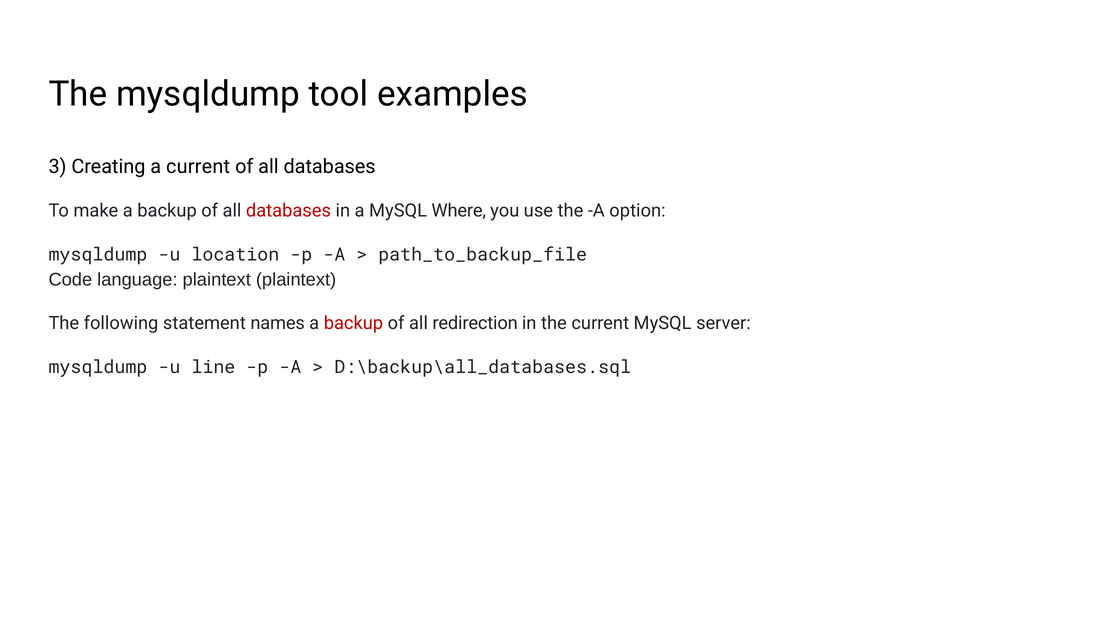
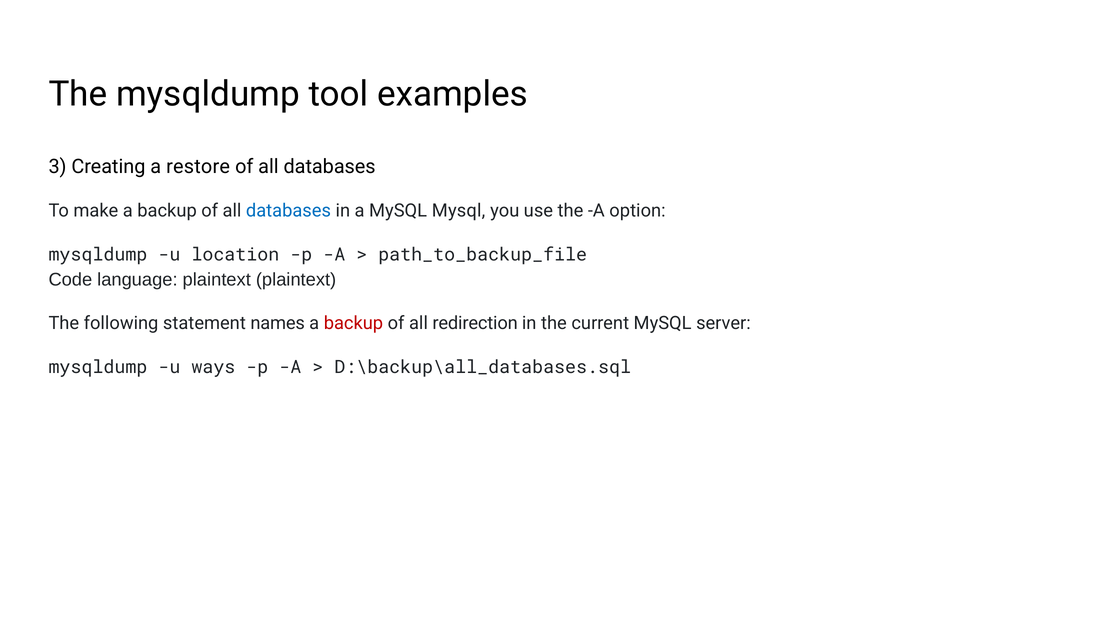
a current: current -> restore
databases at (288, 211) colour: red -> blue
MySQL Where: Where -> Mysql
line: line -> ways
